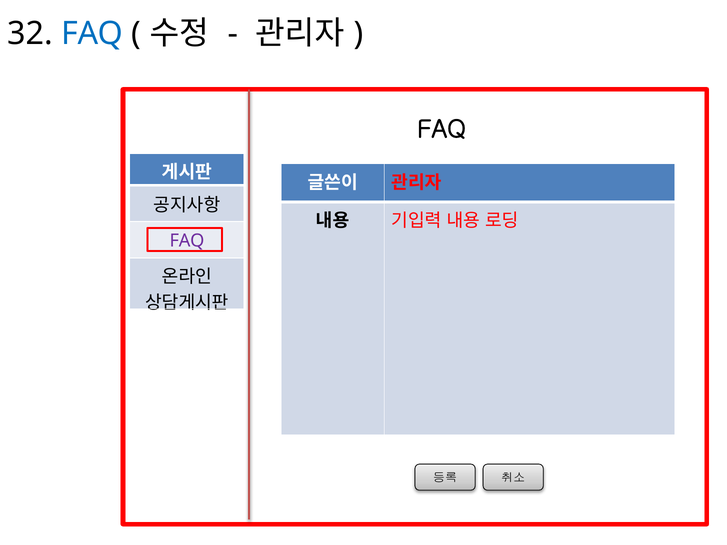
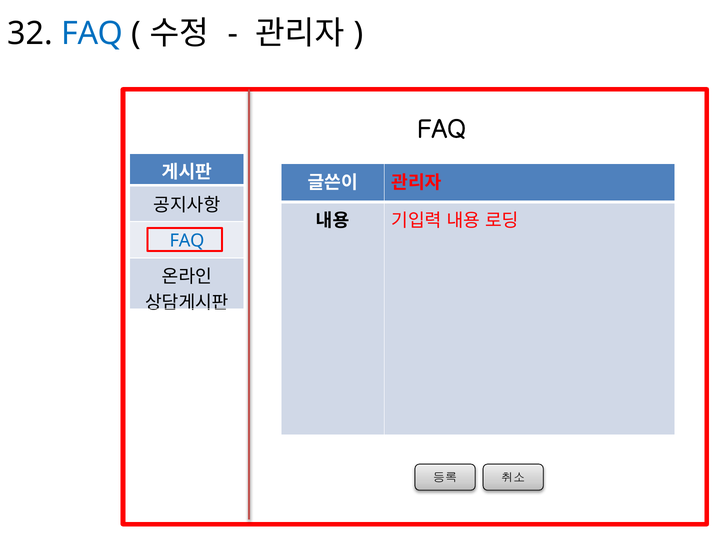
FAQ at (187, 241) colour: purple -> blue
